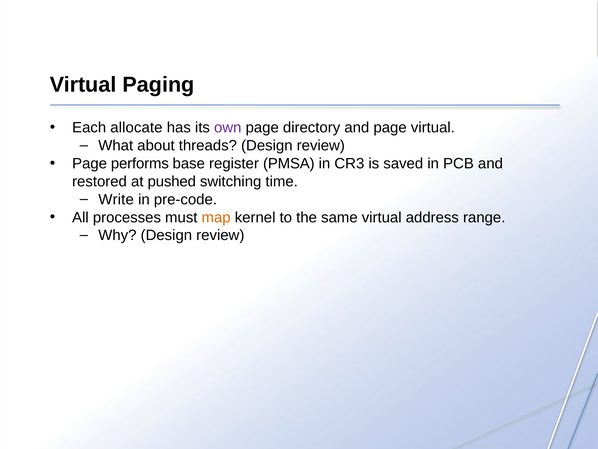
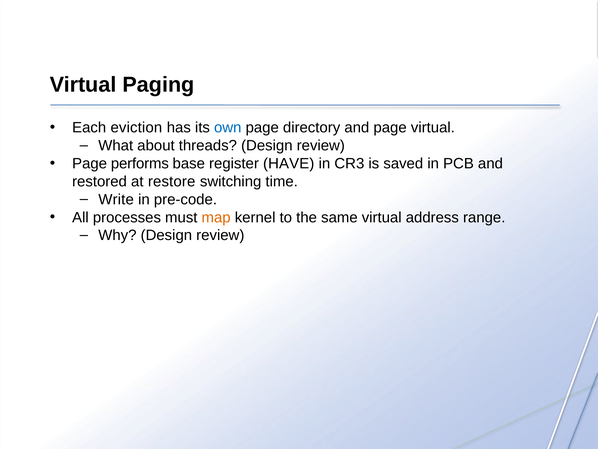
allocate: allocate -> eviction
own colour: purple -> blue
PMSA: PMSA -> HAVE
pushed: pushed -> restore
